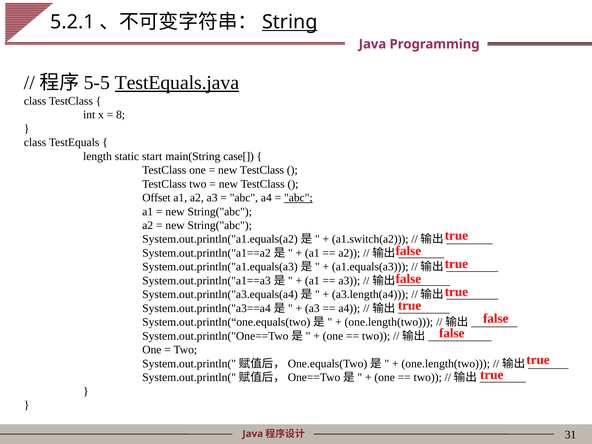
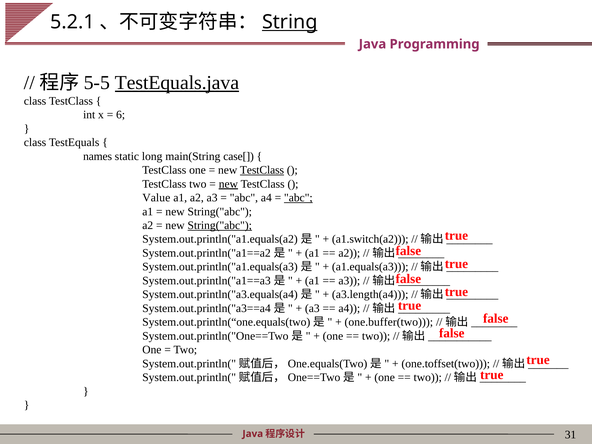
8: 8 -> 6
length: length -> names
start: start -> long
TestClass at (262, 170) underline: none -> present
new at (228, 184) underline: none -> present
Offset: Offset -> Value
String("abc at (220, 225) underline: none -> present
one.length(two at (389, 322): one.length(two -> one.buffer(two
one.length(two at (446, 364): one.length(two -> one.toffset(two
